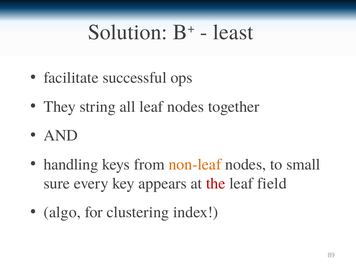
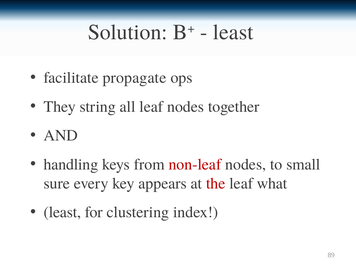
successful: successful -> propagate
non-leaf colour: orange -> red
field: field -> what
algo at (62, 212): algo -> least
